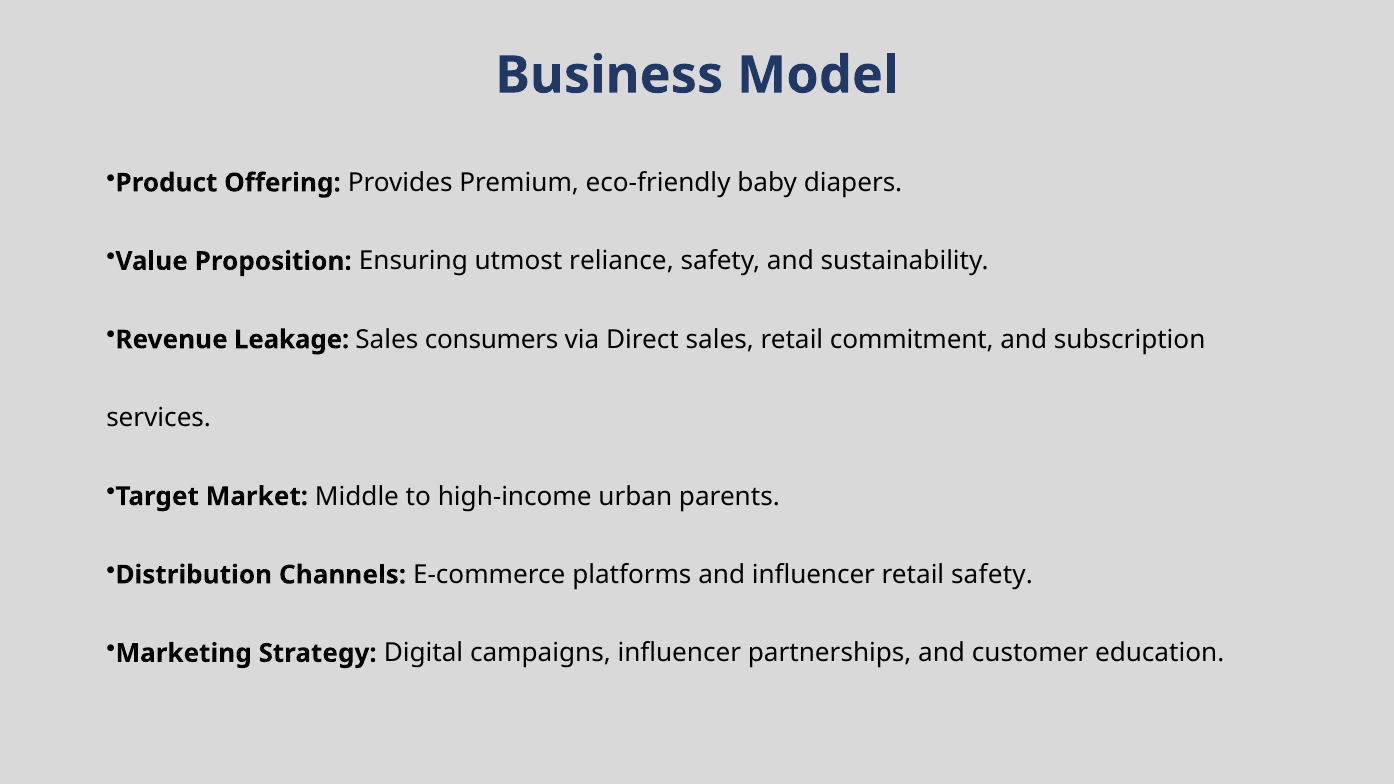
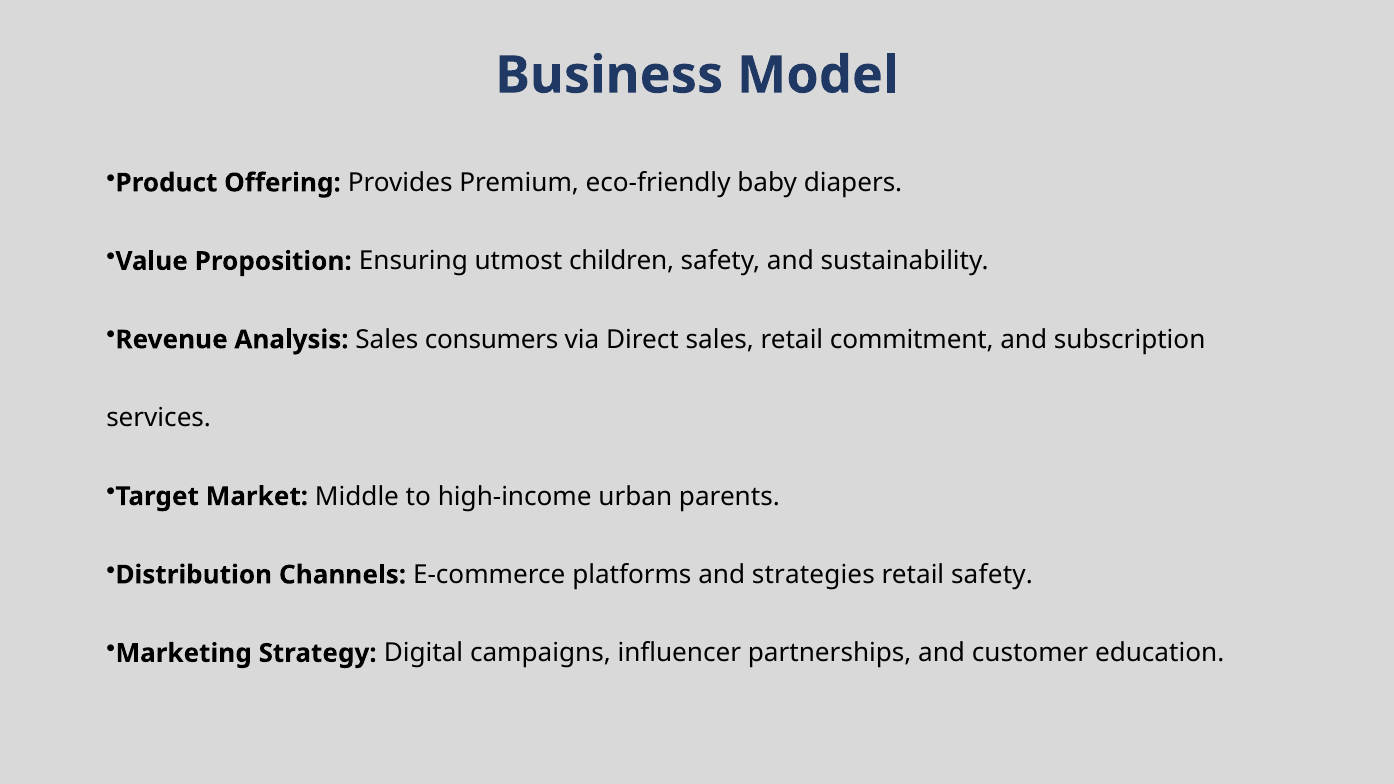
reliance: reliance -> children
Leakage: Leakage -> Analysis
and influencer: influencer -> strategies
